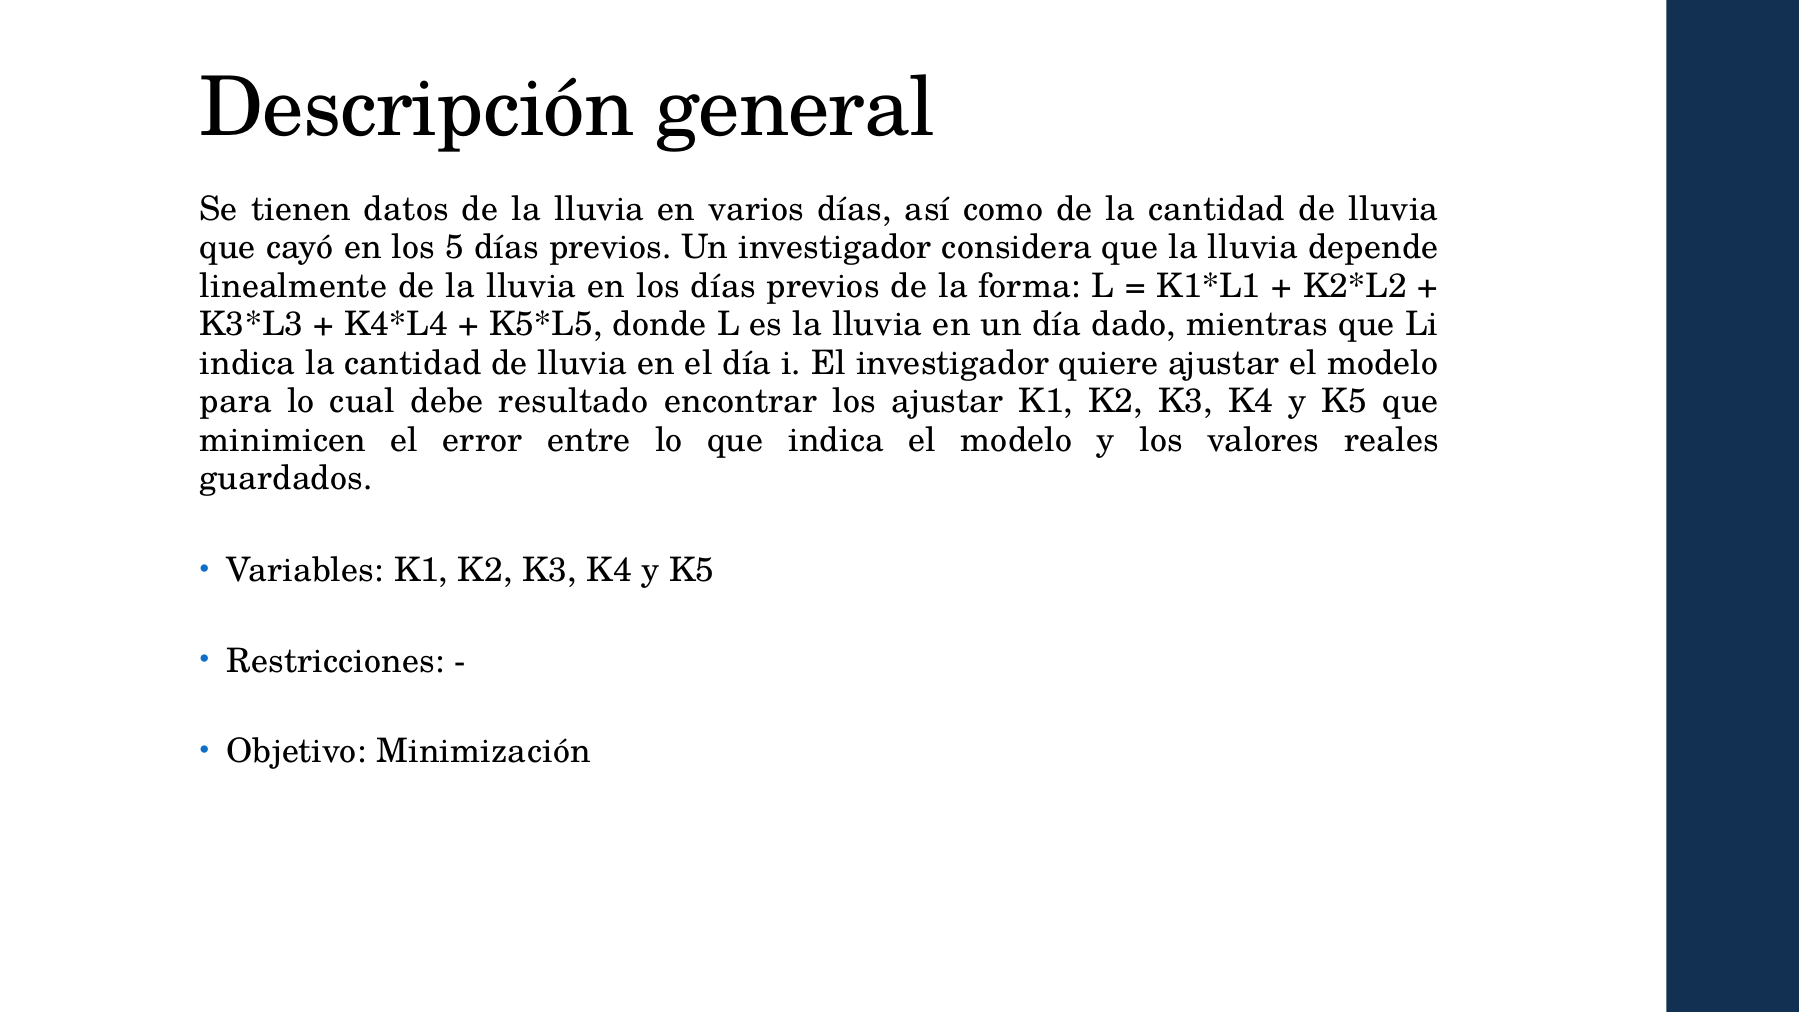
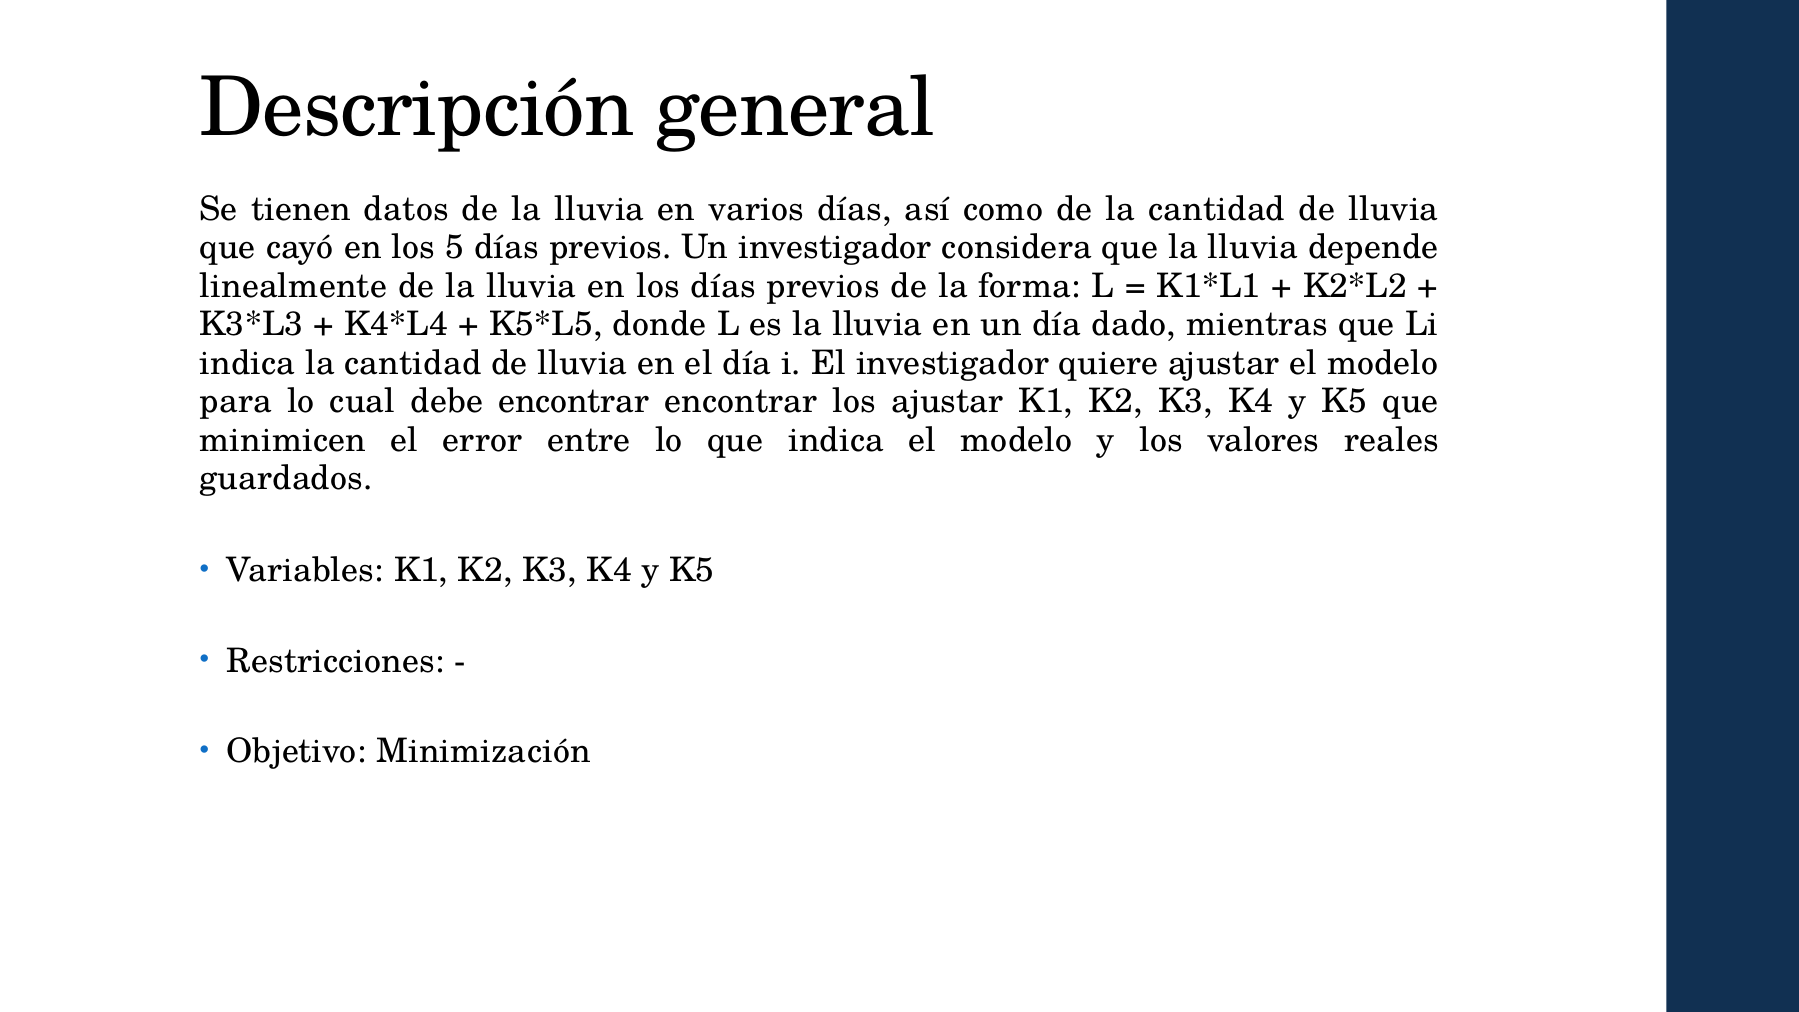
debe resultado: resultado -> encontrar
